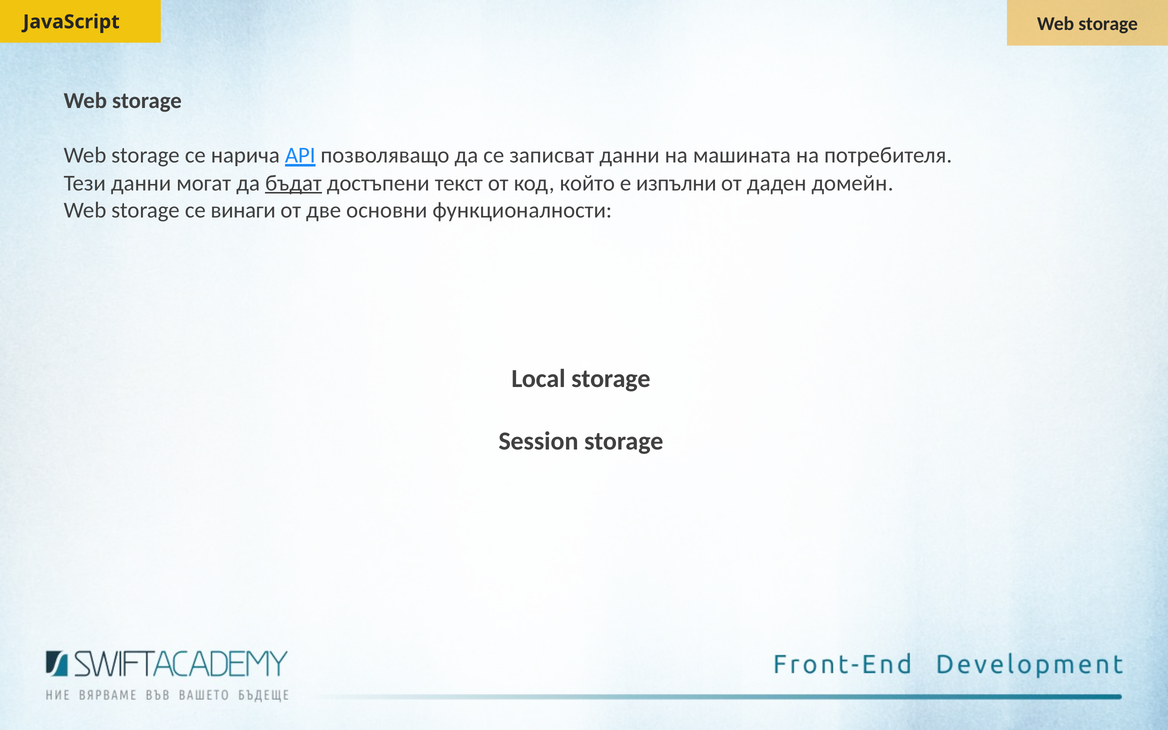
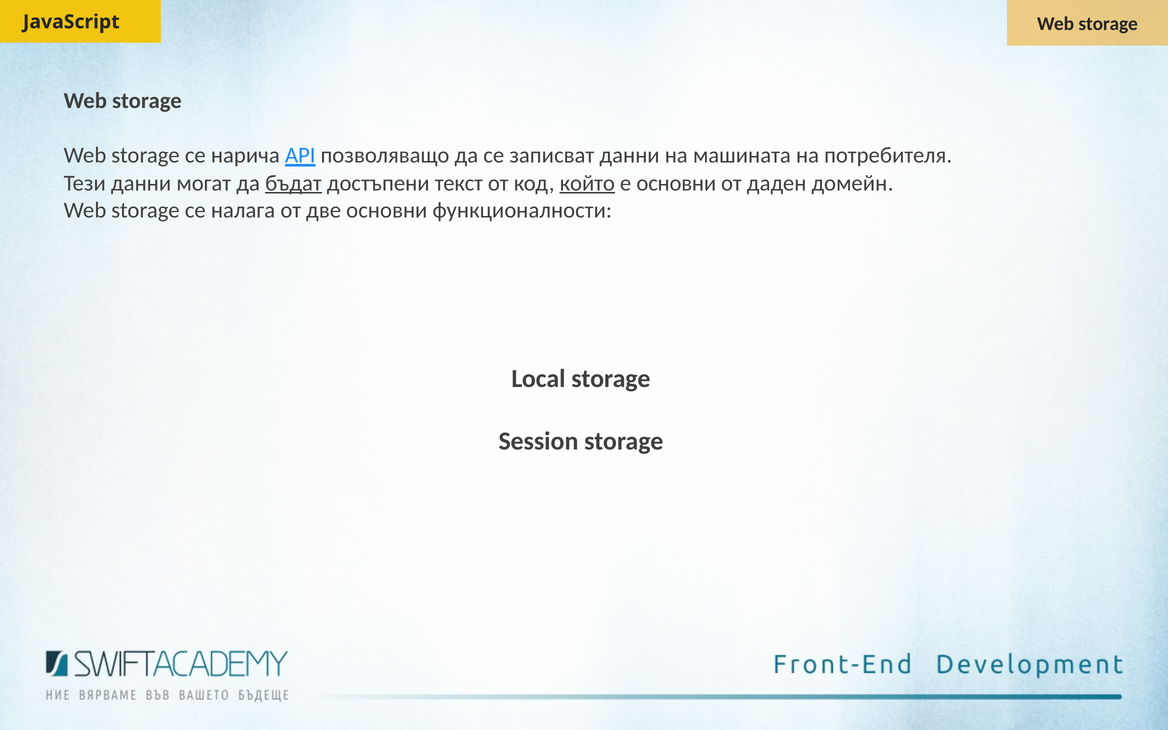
който underline: none -> present
е изпълни: изпълни -> основни
винаги: винаги -> налага
